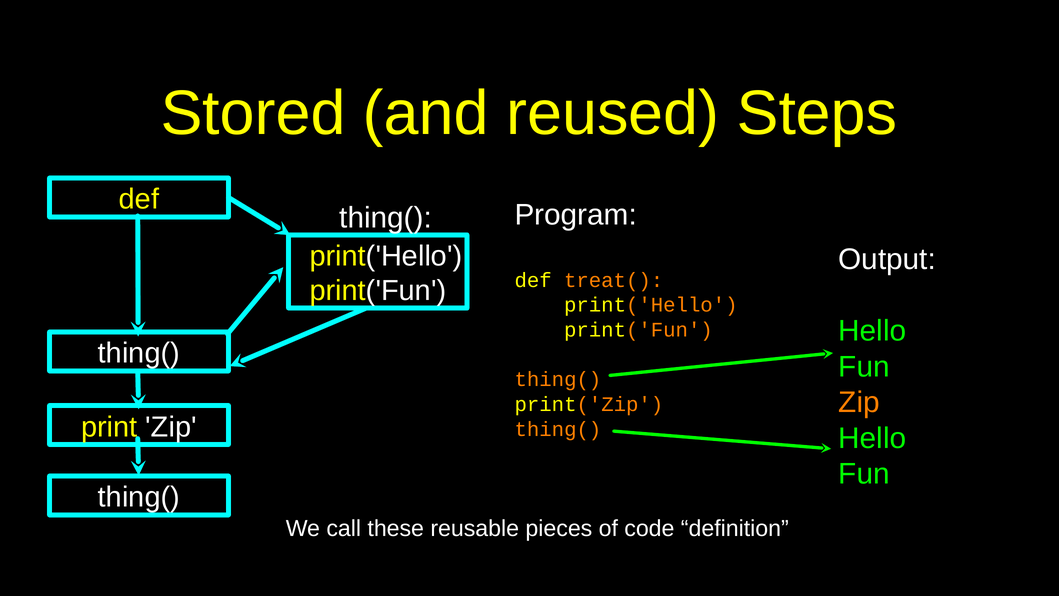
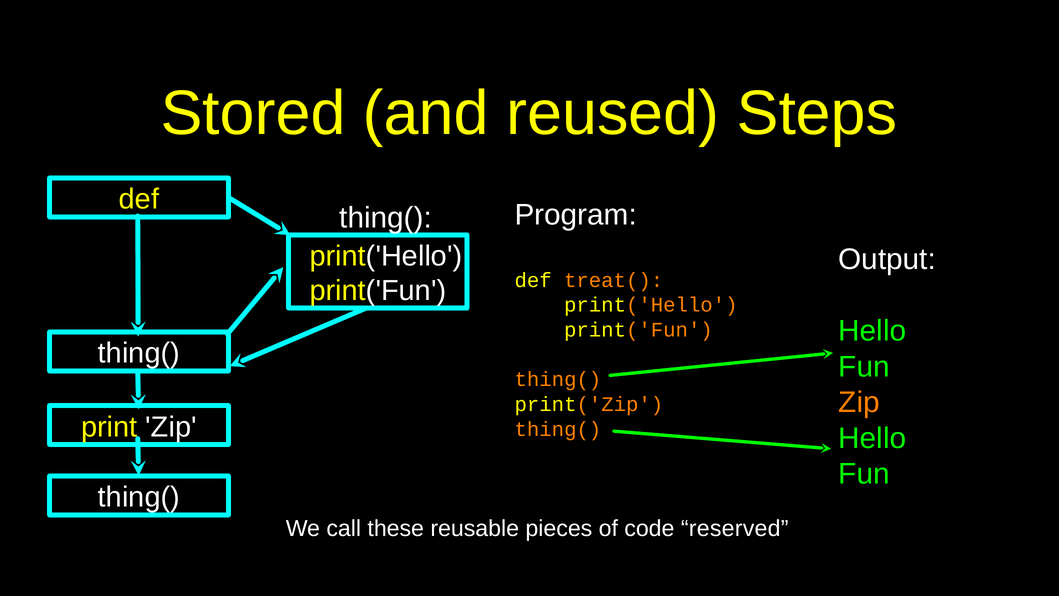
definition: definition -> reserved
